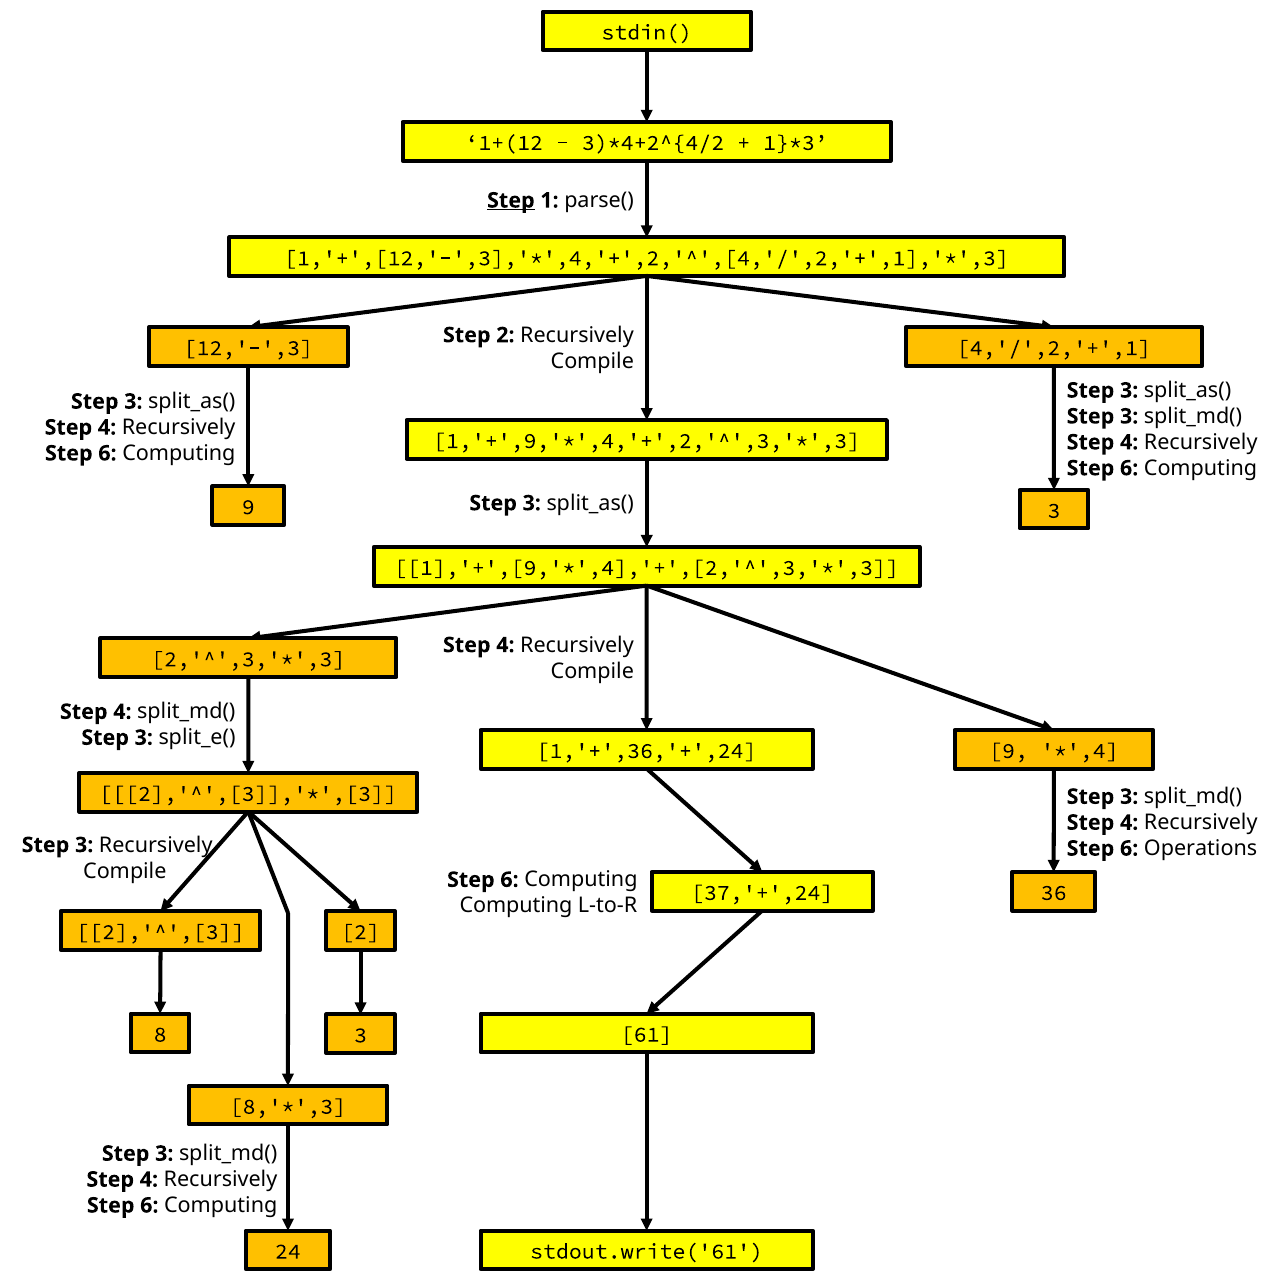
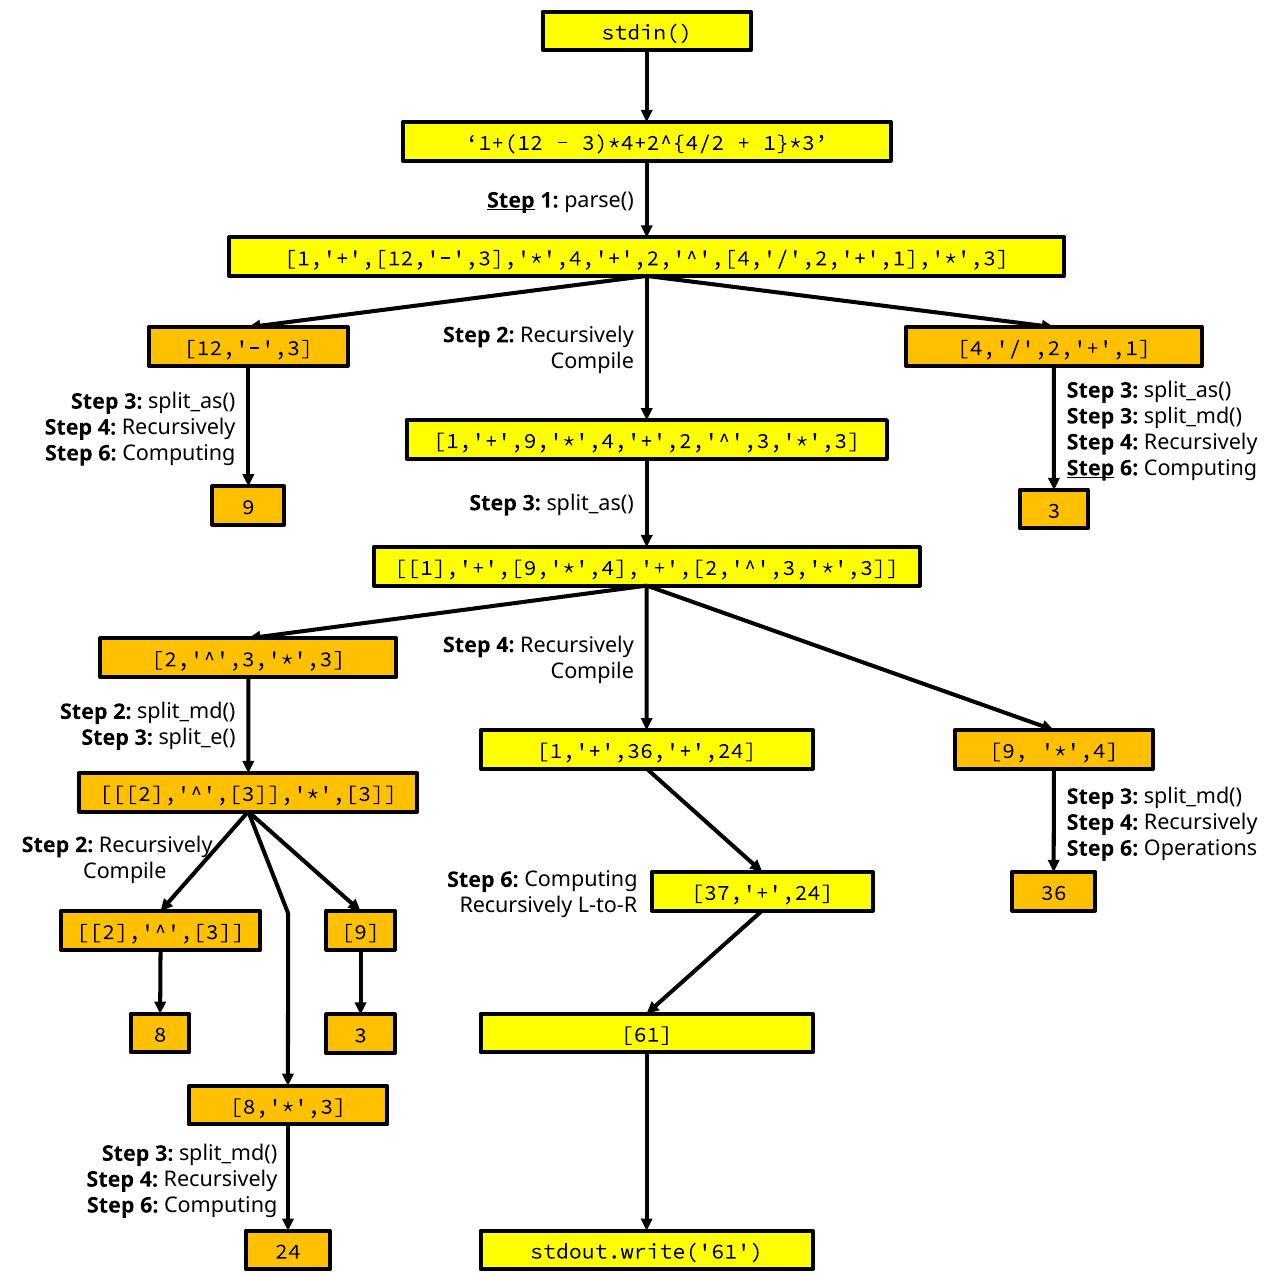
Step at (1091, 468) underline: none -> present
4 at (122, 712): 4 -> 2
3 at (84, 845): 3 -> 2
Computing at (516, 906): Computing -> Recursively
2 at (361, 932): 2 -> 9
